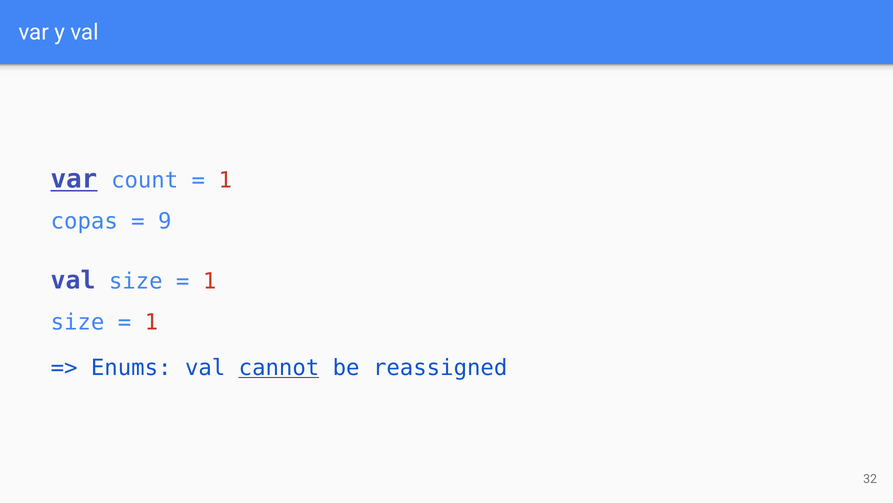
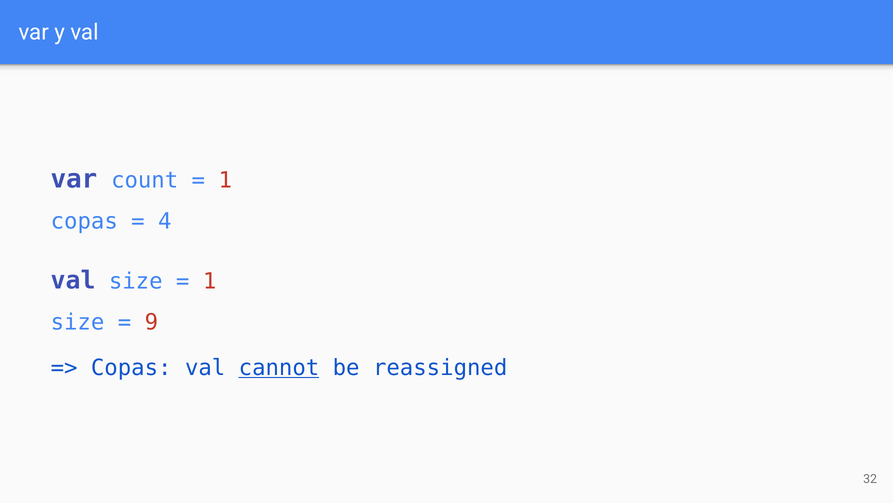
var at (74, 179) underline: present -> none
9: 9 -> 4
1 at (151, 322): 1 -> 9
Enums at (131, 367): Enums -> Copas
